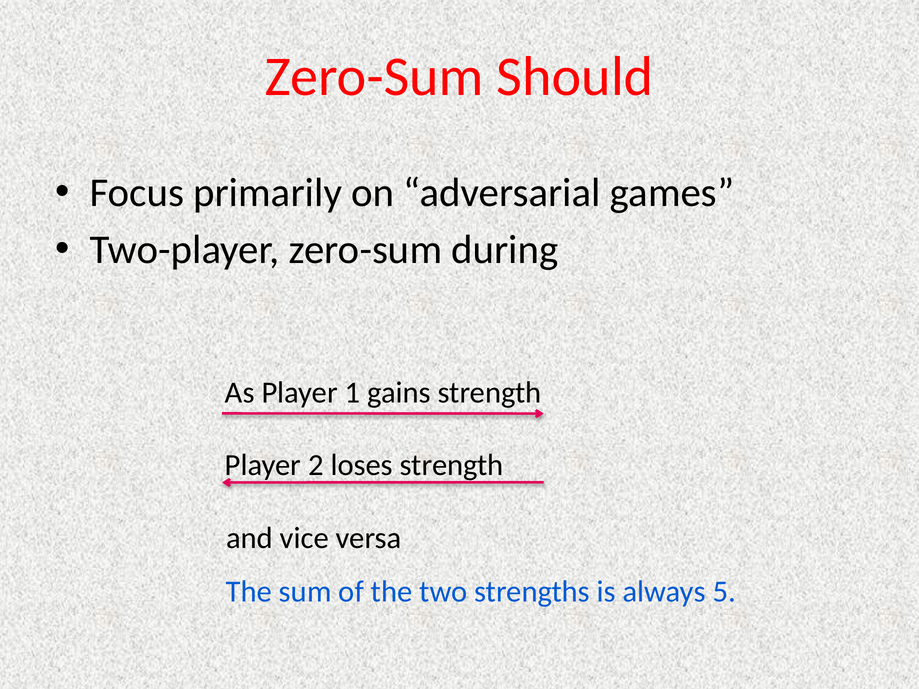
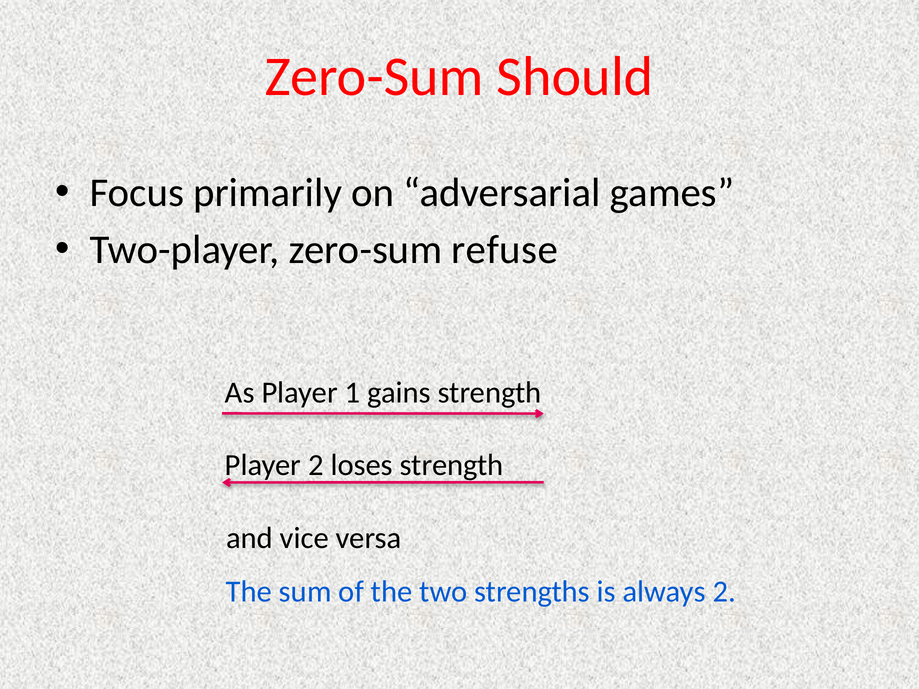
during: during -> refuse
always 5: 5 -> 2
